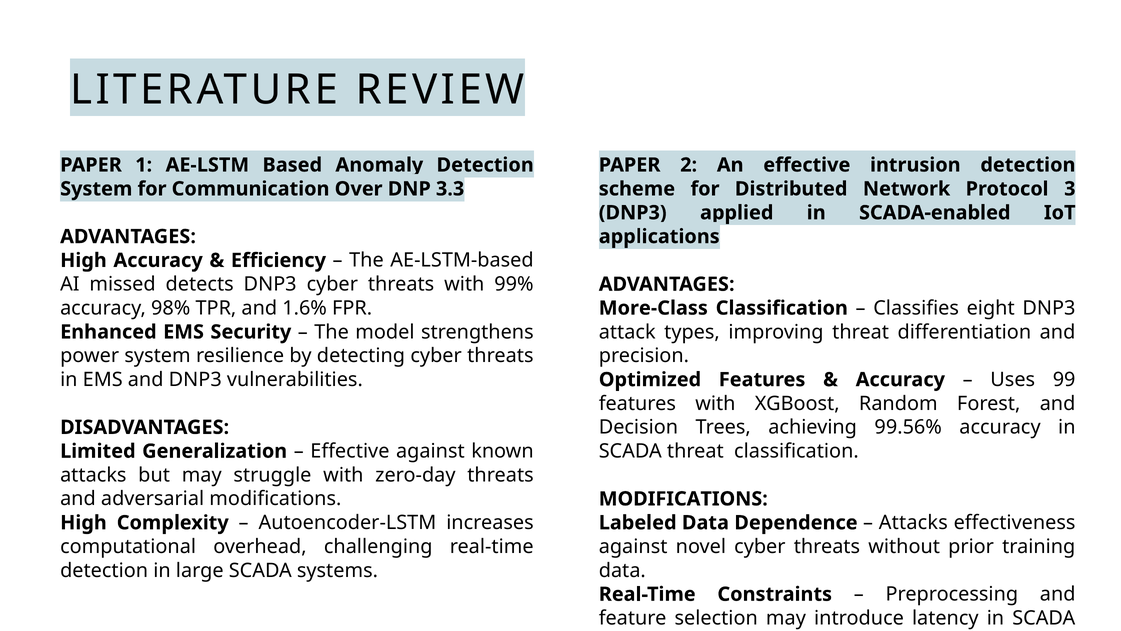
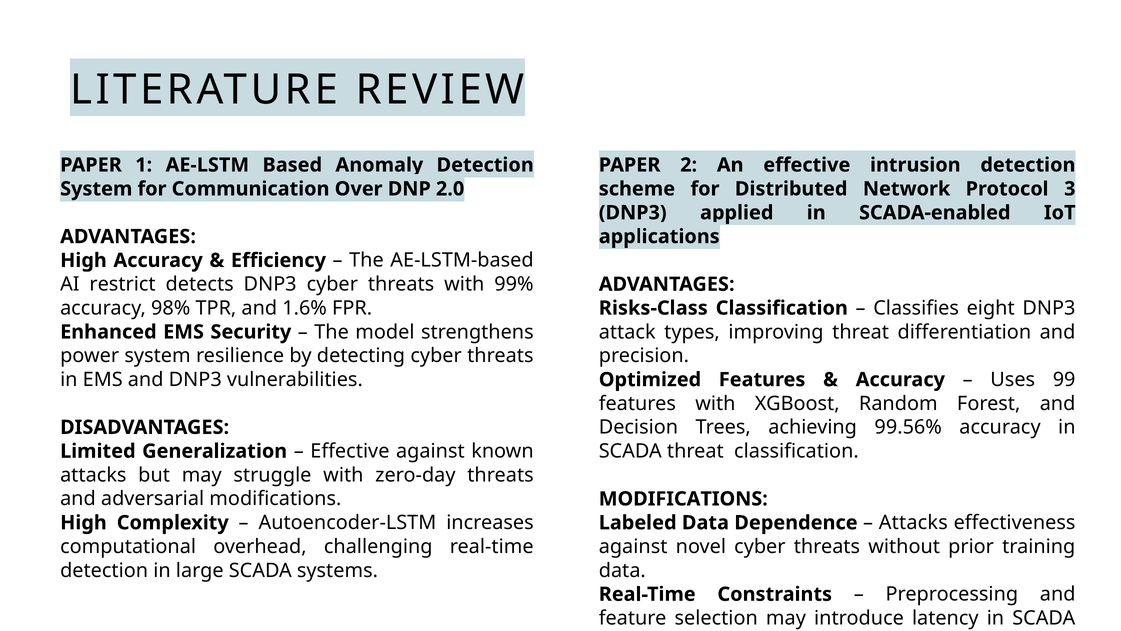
3.3: 3.3 -> 2.0
missed: missed -> restrict
More-Class: More-Class -> Risks-Class
